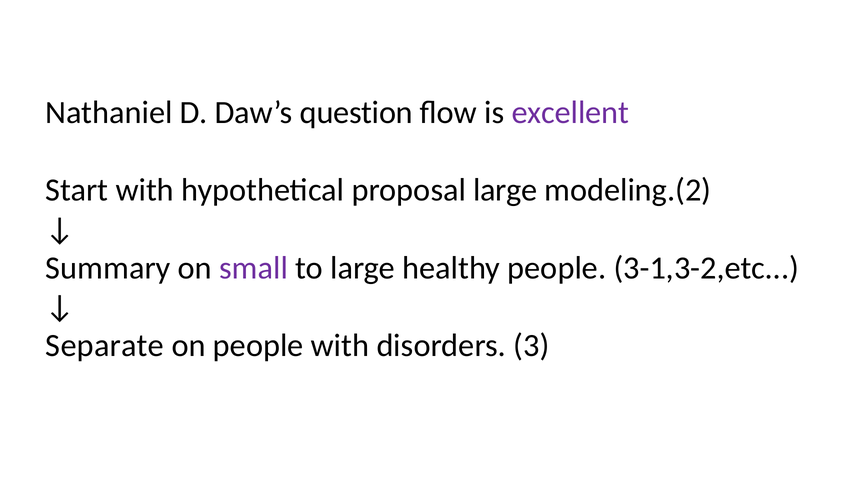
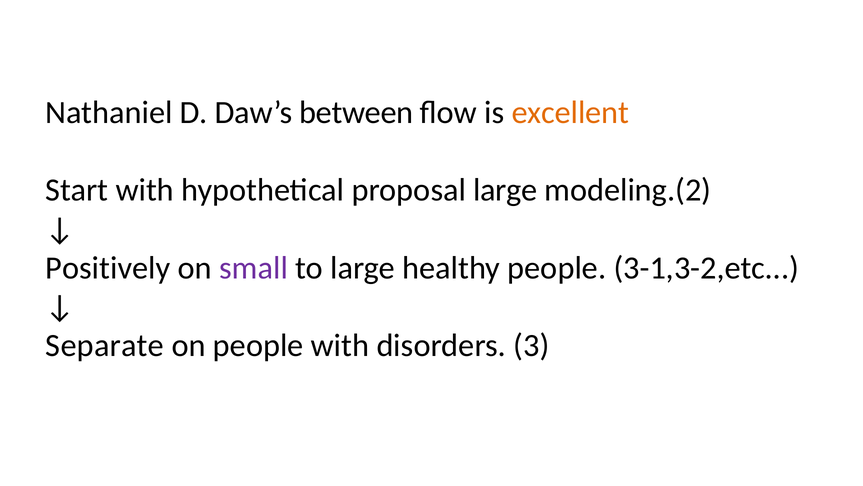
question: question -> between
excellent colour: purple -> orange
Summary: Summary -> Positively
